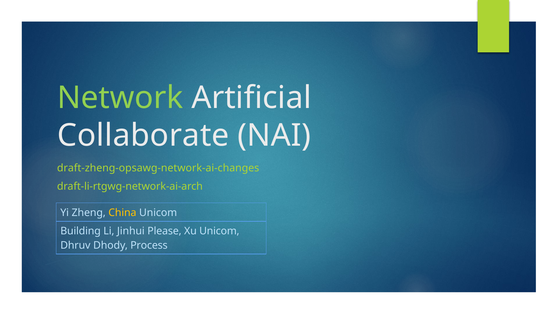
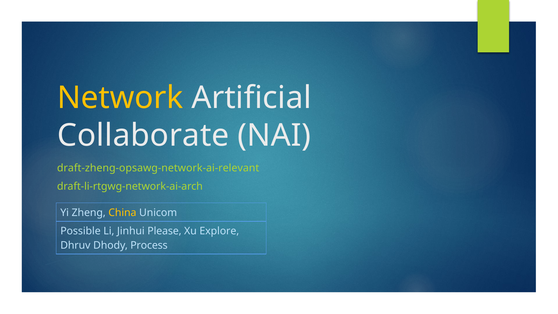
Network colour: light green -> yellow
draft-zheng-opsawg-network-ai-changes: draft-zheng-opsawg-network-ai-changes -> draft-zheng-opsawg-network-ai-relevant
Building: Building -> Possible
Xu Unicom: Unicom -> Explore
